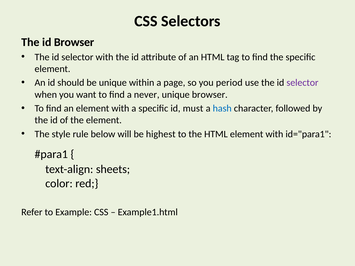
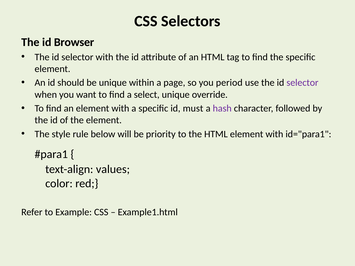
never: never -> select
unique browser: browser -> override
hash colour: blue -> purple
highest: highest -> priority
sheets: sheets -> values
